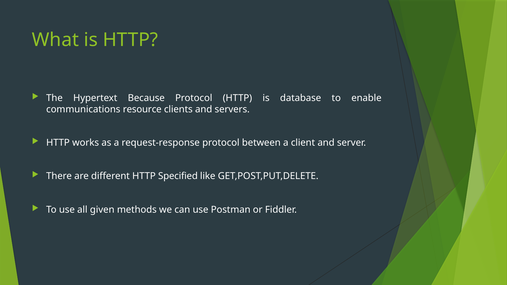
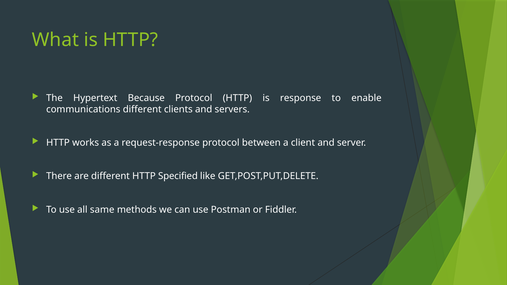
database: database -> response
communications resource: resource -> different
given: given -> same
